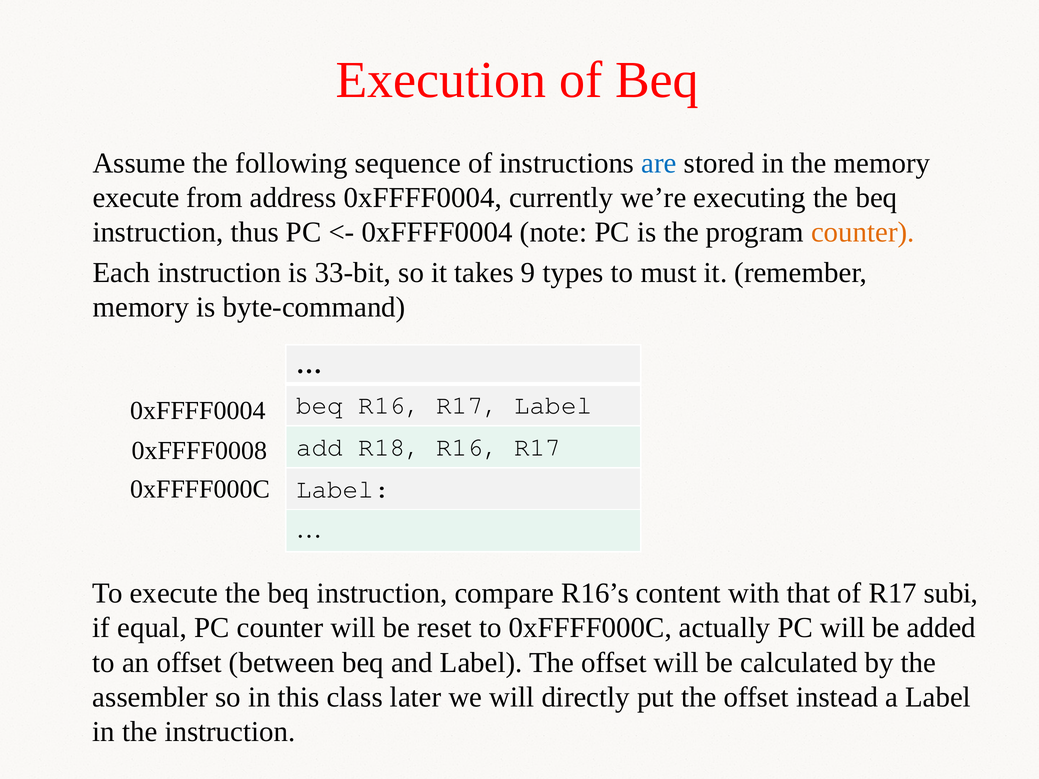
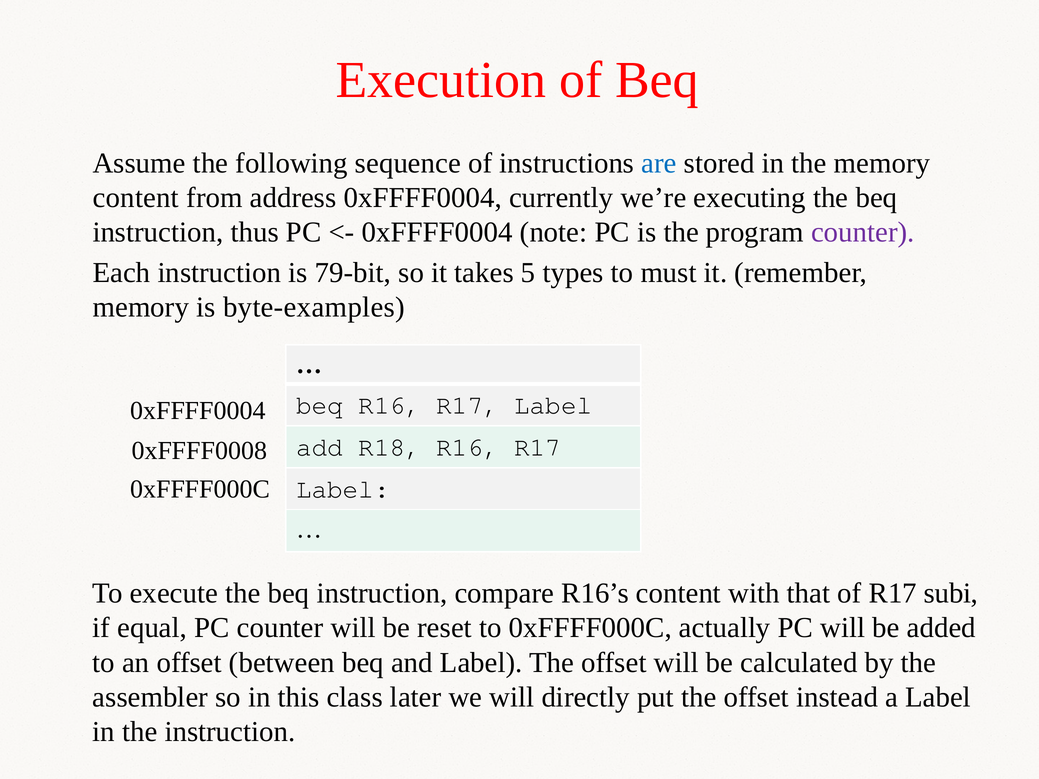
execute at (136, 198): execute -> content
counter at (863, 232) colour: orange -> purple
33-bit: 33-bit -> 79-bit
9: 9 -> 5
byte-command: byte-command -> byte-examples
